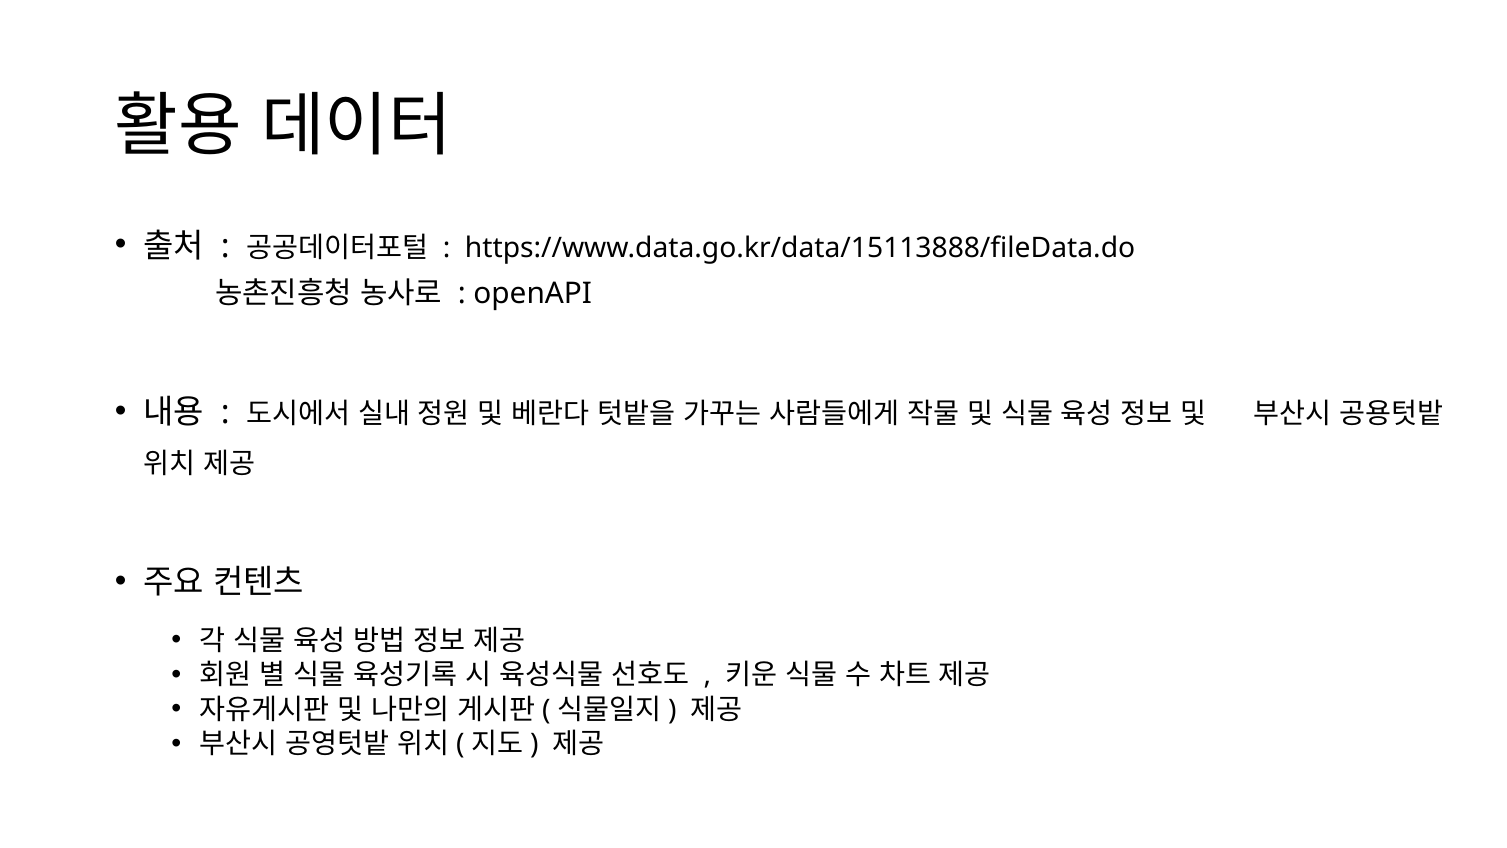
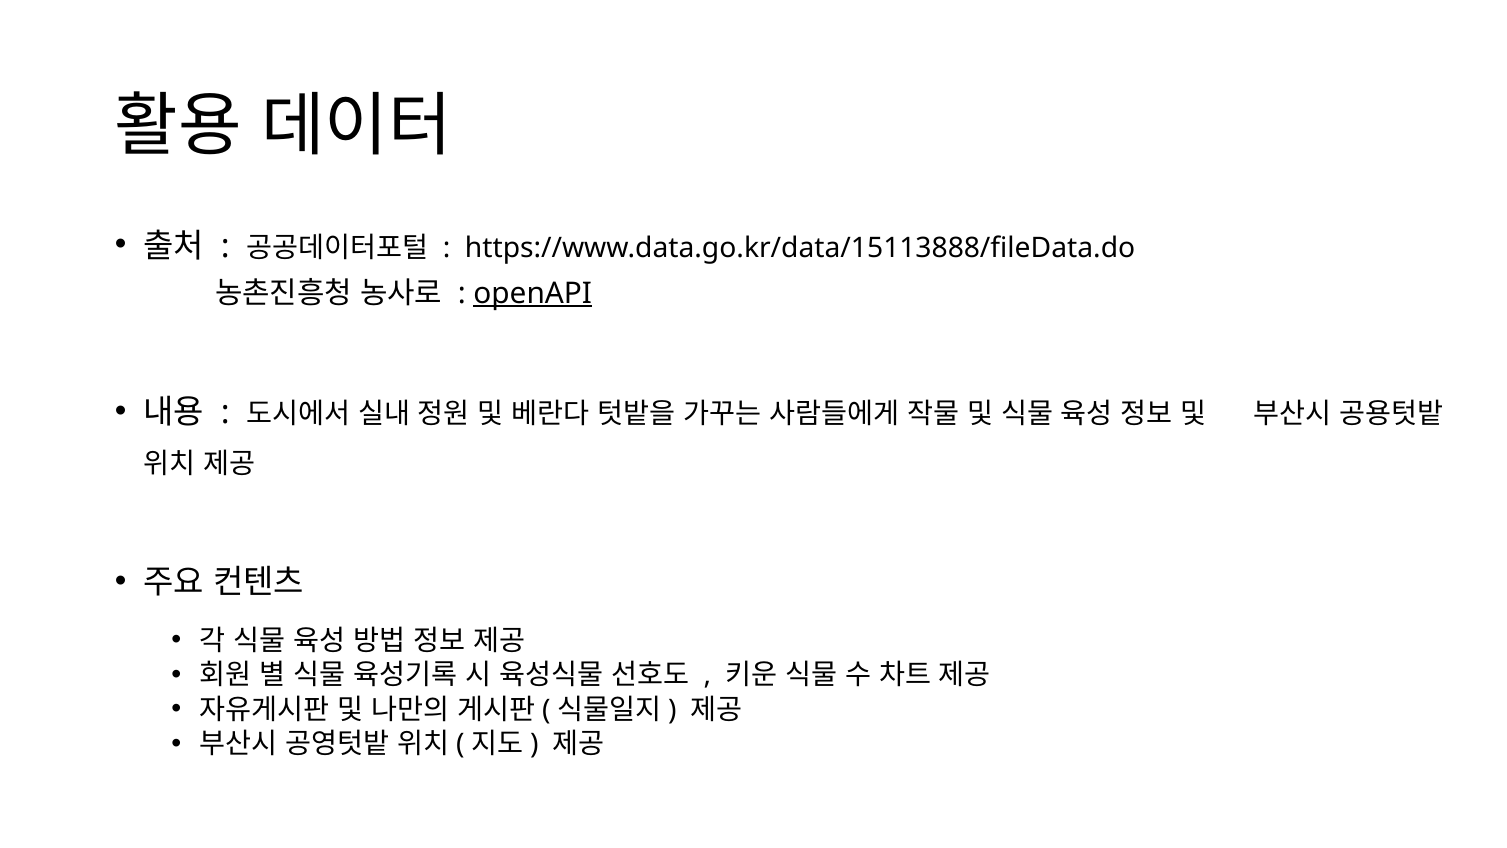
openAPI underline: none -> present
